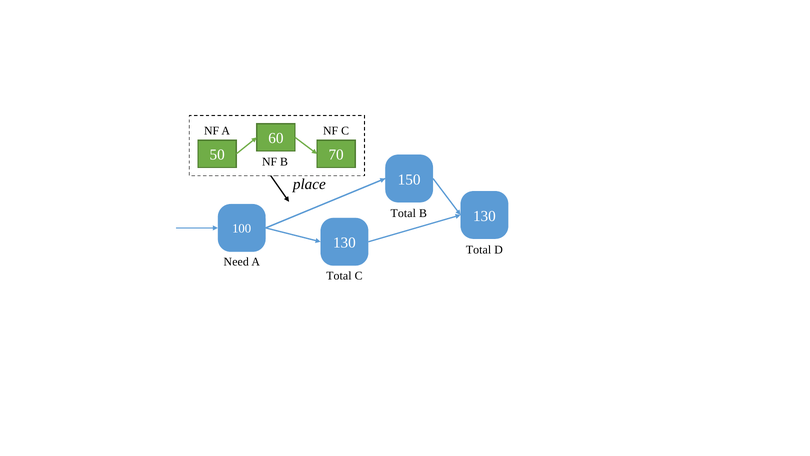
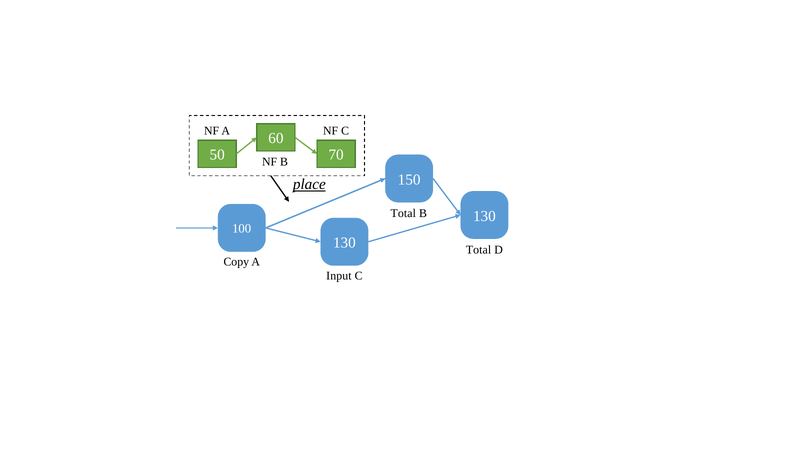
place underline: none -> present
Need: Need -> Copy
Total at (339, 275): Total -> Input
